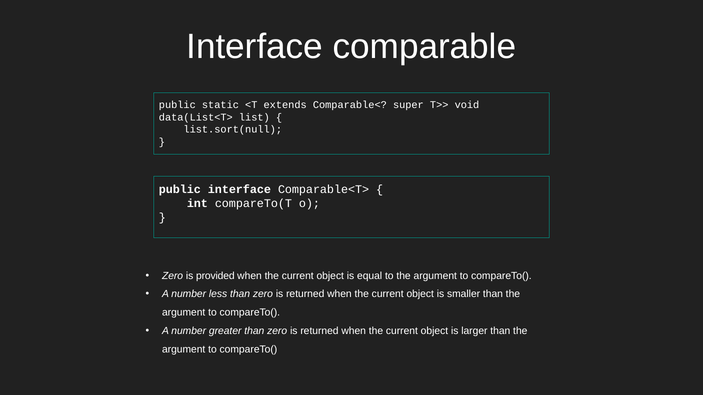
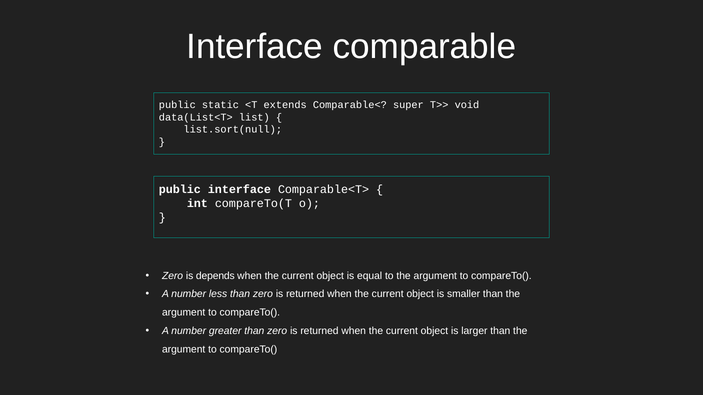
provided: provided -> depends
